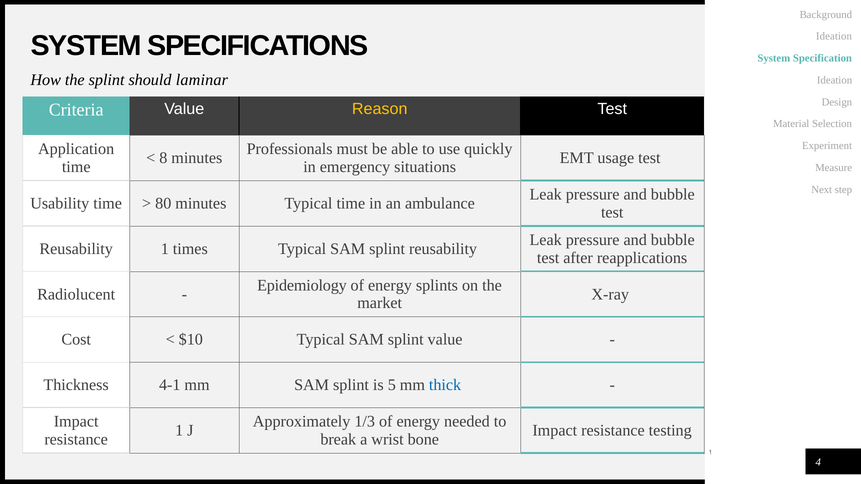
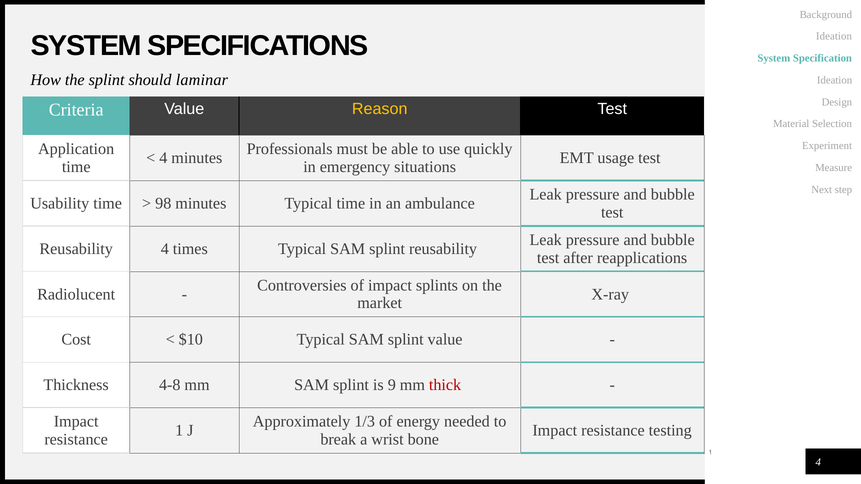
8 at (163, 158): 8 -> 4
80: 80 -> 98
Reusability 1: 1 -> 4
Epidemiology: Epidemiology -> Controversies
energy at (390, 285): energy -> impact
4-1: 4-1 -> 4-8
5: 5 -> 9
thick colour: blue -> red
